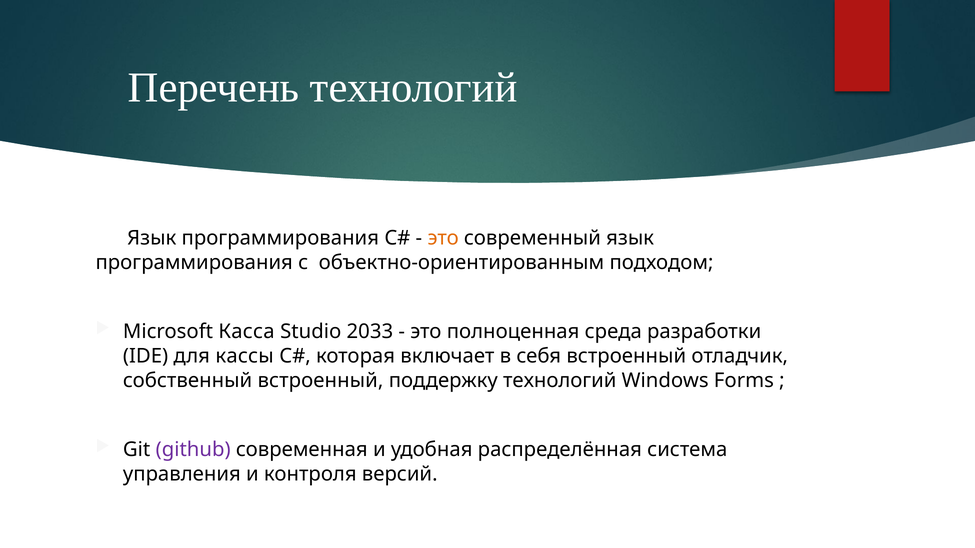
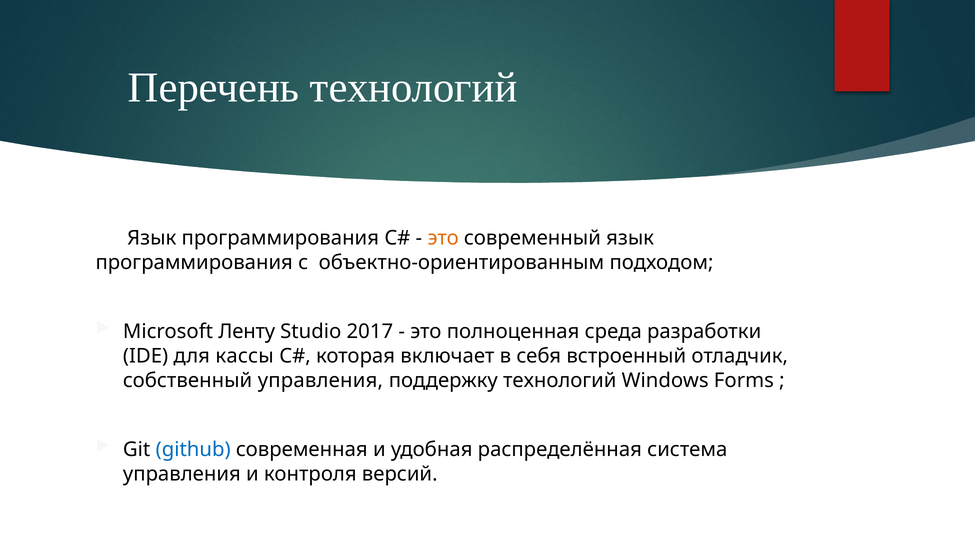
Касса: Касса -> Ленту
2033: 2033 -> 2017
собственный встроенный: встроенный -> управления
github colour: purple -> blue
